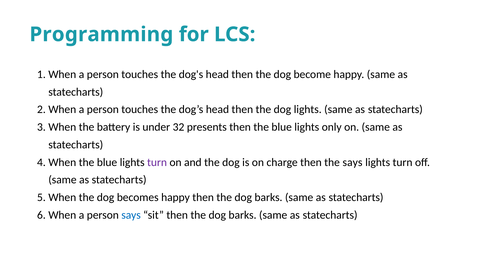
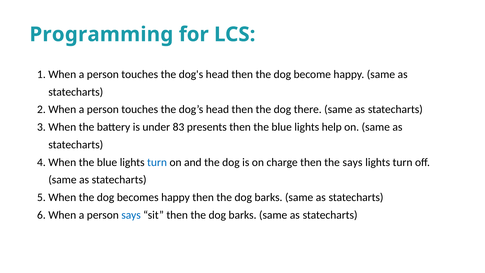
dog lights: lights -> there
32: 32 -> 83
only: only -> help
turn at (157, 162) colour: purple -> blue
